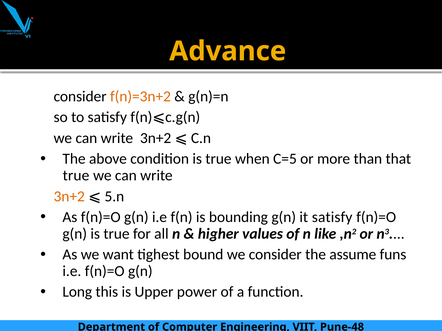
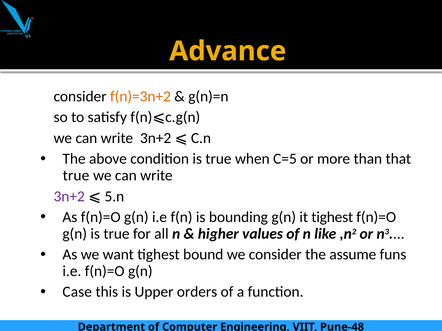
3n+2 at (69, 197) colour: orange -> purple
it satisfy: satisfy -> tighest
Long: Long -> Case
power: power -> orders
